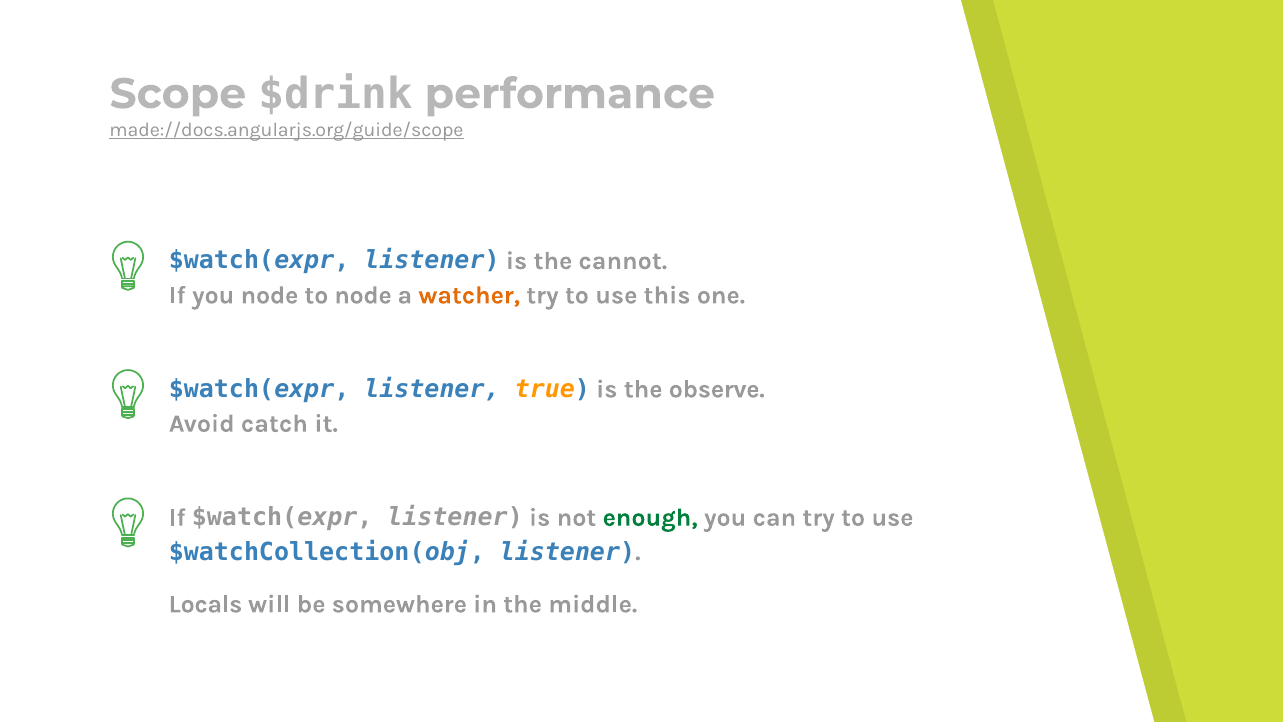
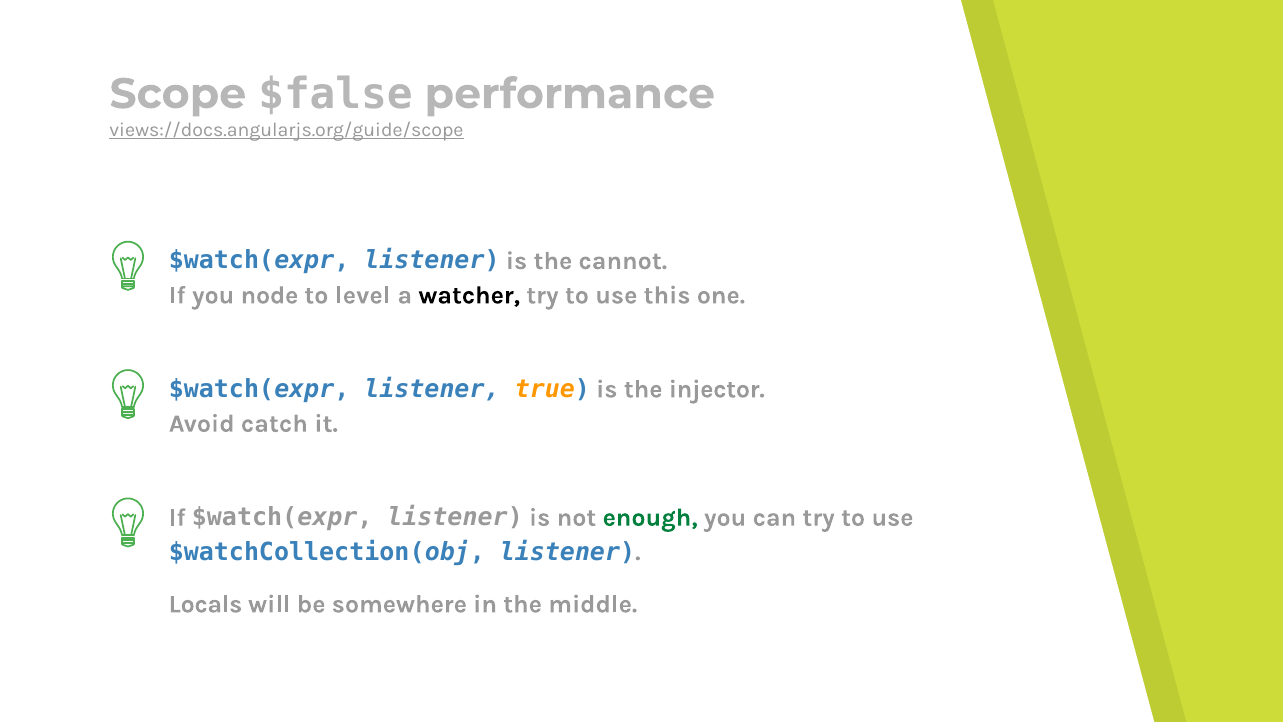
$drink: $drink -> $false
made://docs.angularjs.org/guide/scope: made://docs.angularjs.org/guide/scope -> views://docs.angularjs.org/guide/scope
to node: node -> level
watcher colour: orange -> black
observe: observe -> injector
